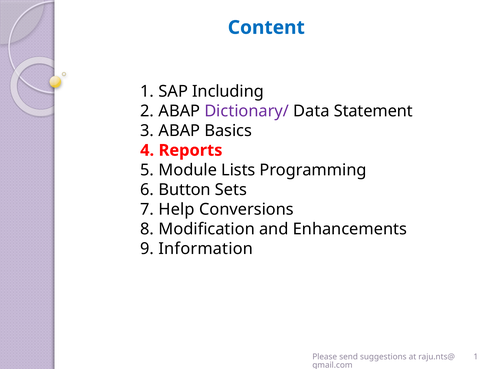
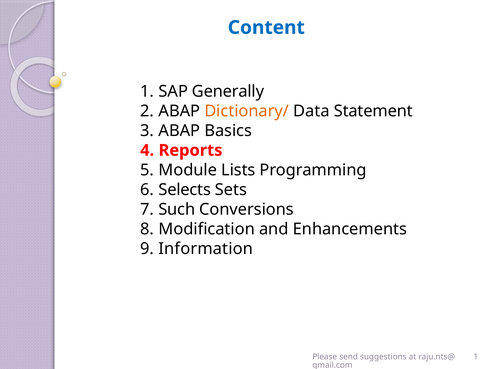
Including: Including -> Generally
Dictionary/ colour: purple -> orange
Button: Button -> Selects
Help: Help -> Such
